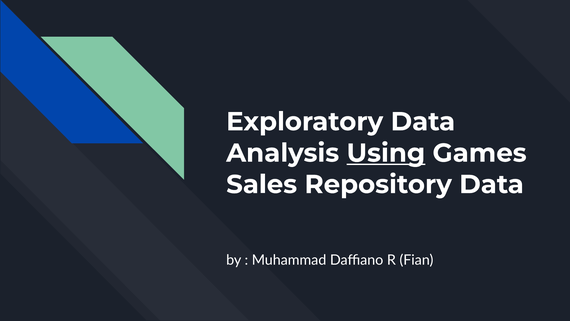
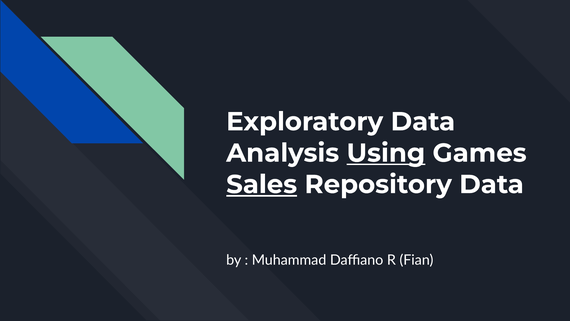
Sales underline: none -> present
